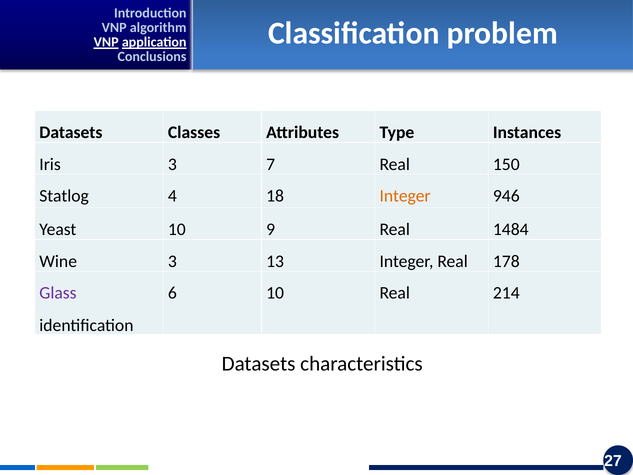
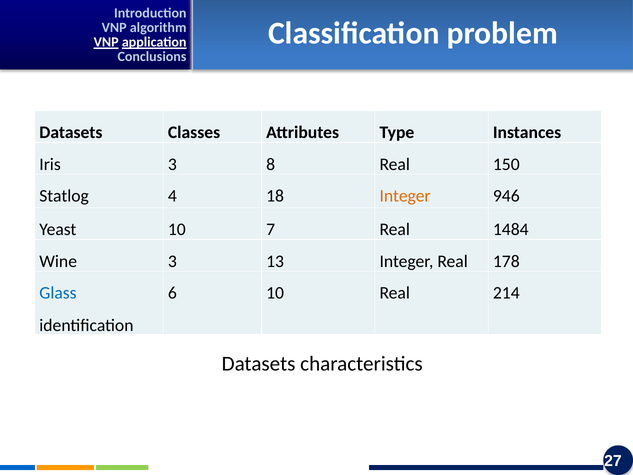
7: 7 -> 8
9: 9 -> 7
Glass colour: purple -> blue
